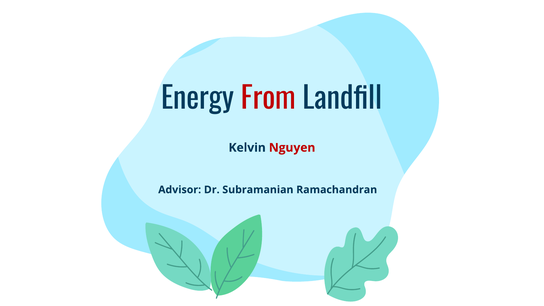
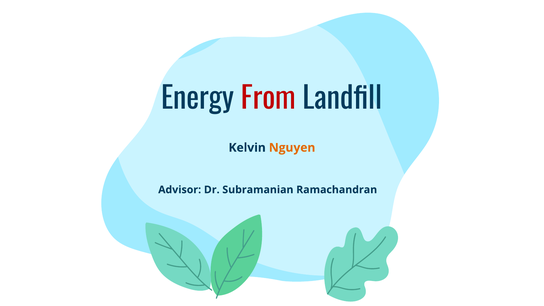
Nguyen colour: red -> orange
